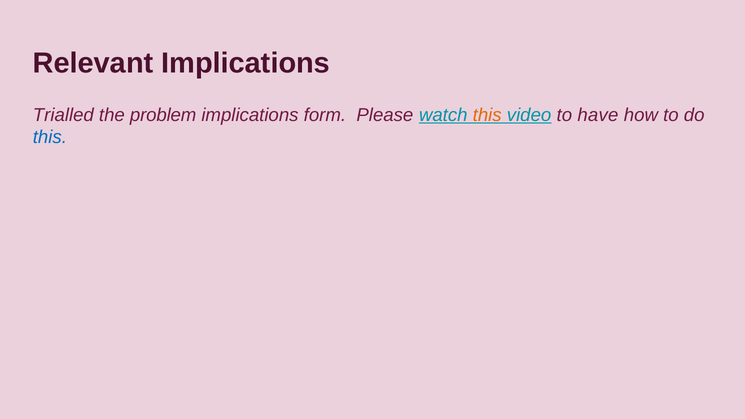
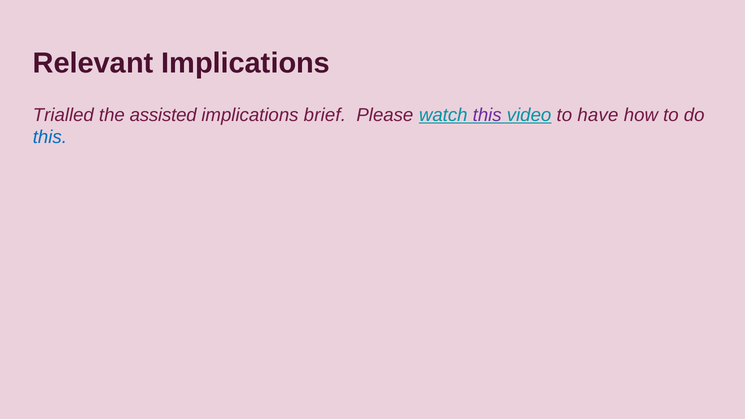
problem: problem -> assisted
form: form -> brief
this at (487, 115) colour: orange -> purple
